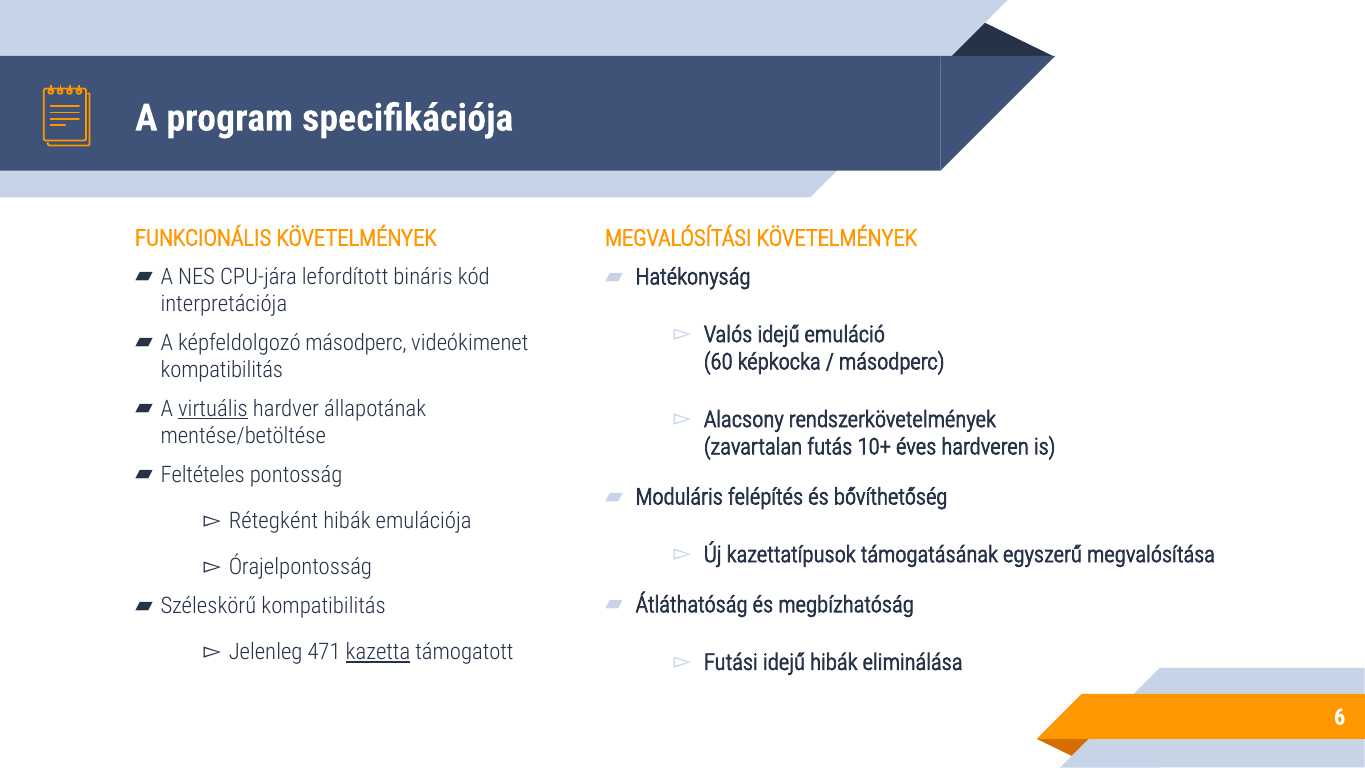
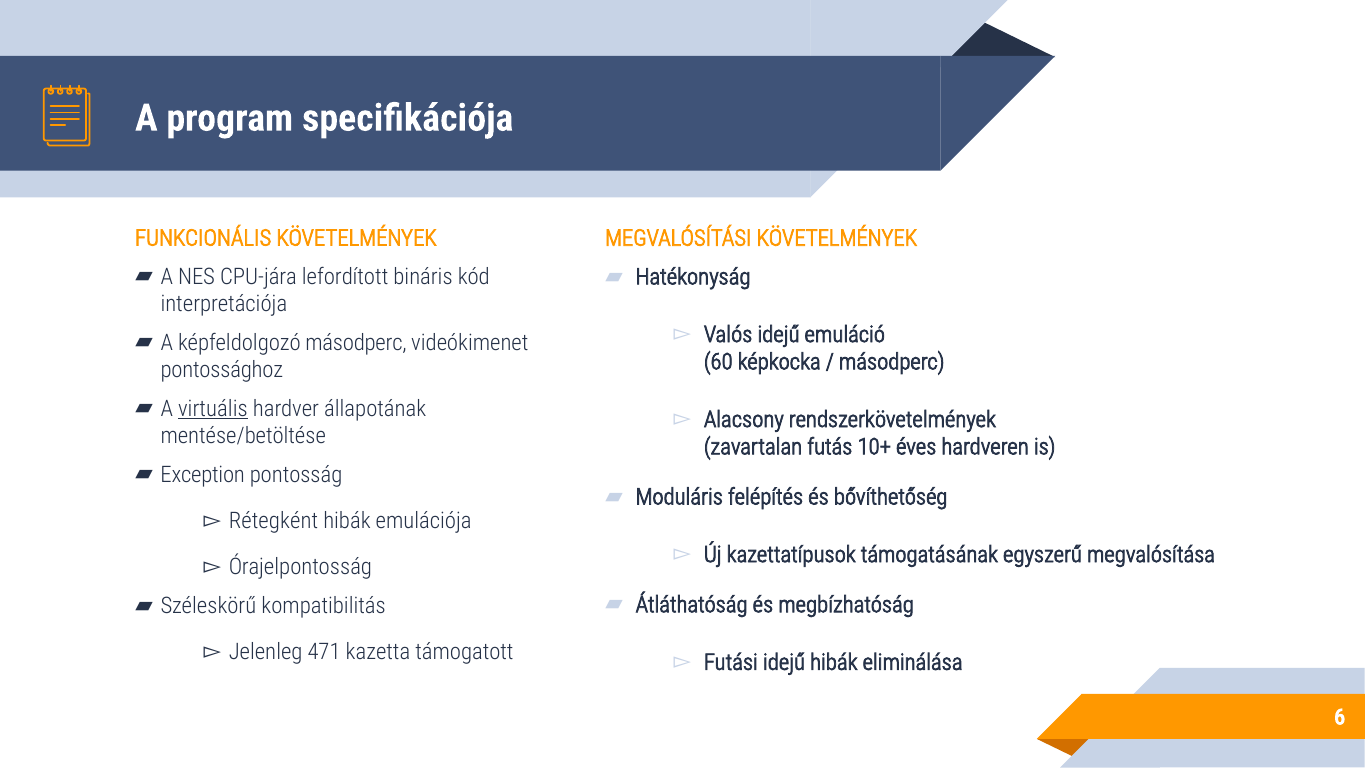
kompatibilitás at (222, 370): kompatibilitás -> pontossághoz
Feltételes: Feltételes -> Exception
kazetta underline: present -> none
